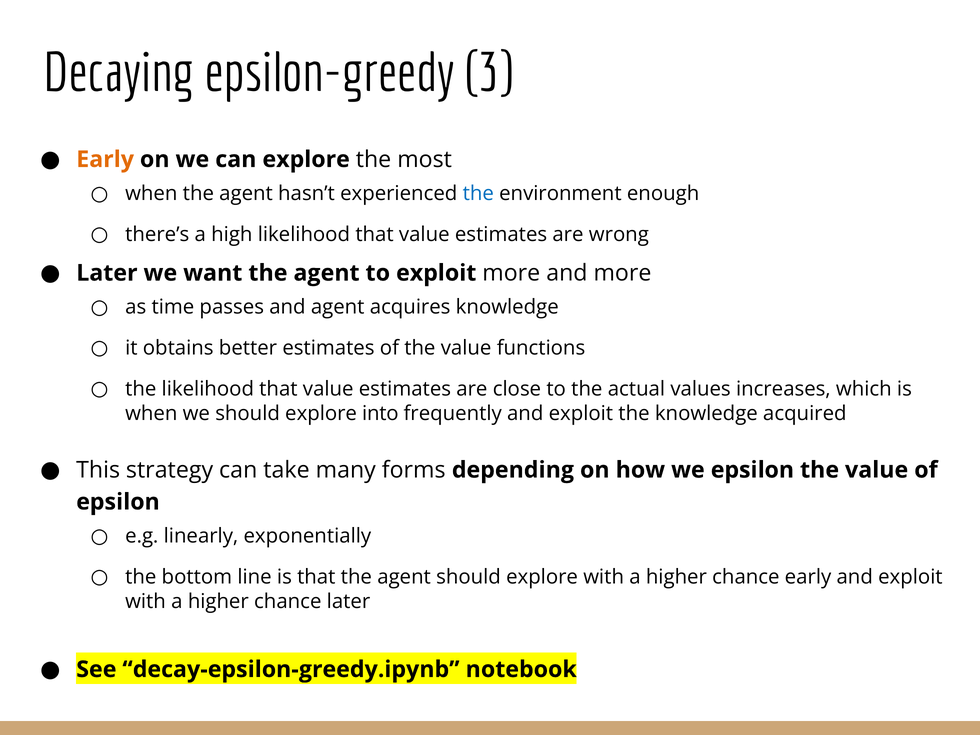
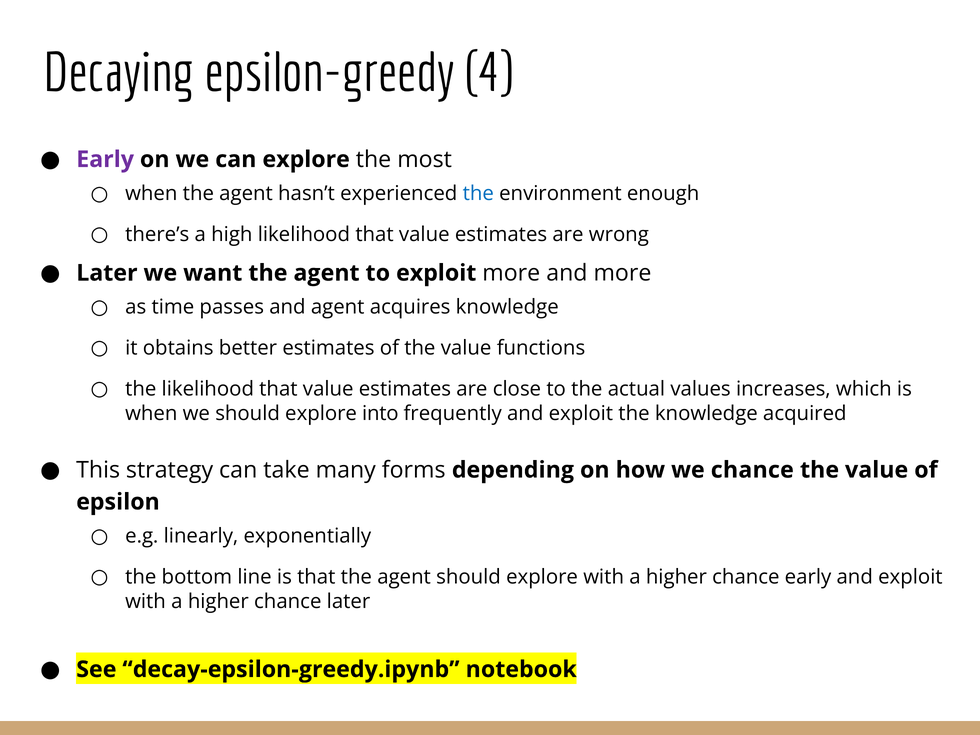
3: 3 -> 4
Early at (105, 159) colour: orange -> purple
we epsilon: epsilon -> chance
